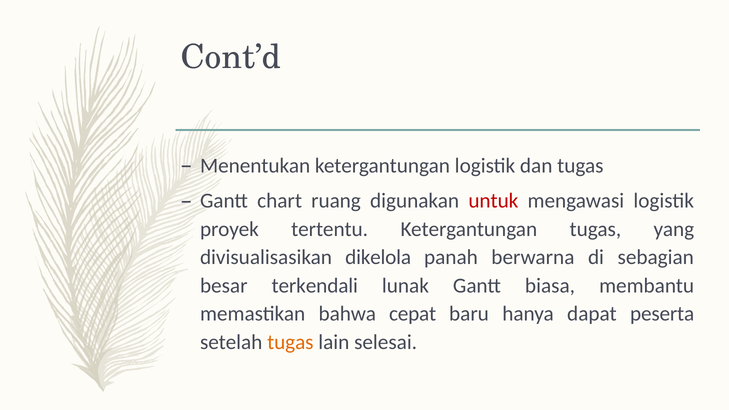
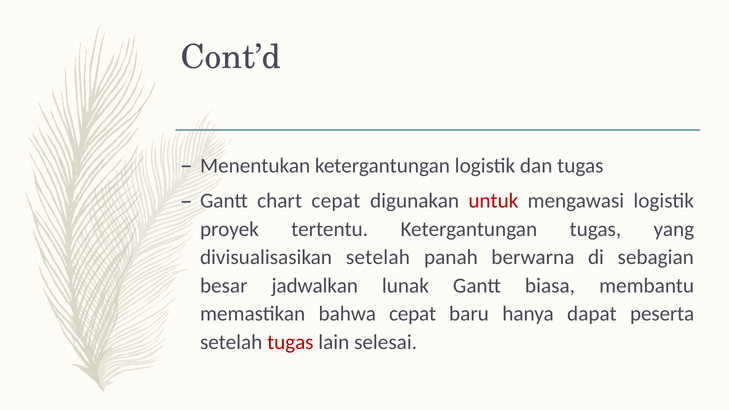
chart ruang: ruang -> cepat
divisualisasikan dikelola: dikelola -> setelah
terkendali: terkendali -> jadwalkan
tugas at (290, 342) colour: orange -> red
